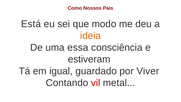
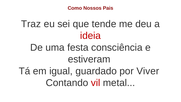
Está: Está -> Traz
modo: modo -> tende
ideia colour: orange -> red
essa: essa -> festa
